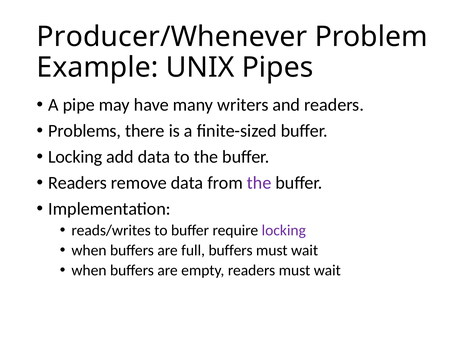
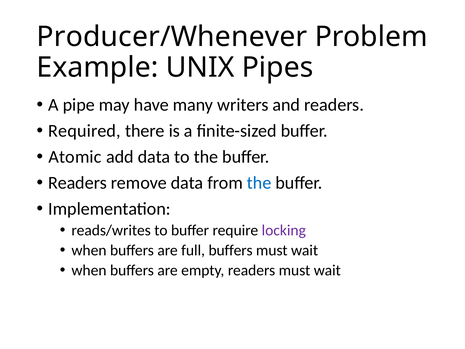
Problems: Problems -> Required
Locking at (75, 157): Locking -> Atomic
the at (259, 183) colour: purple -> blue
